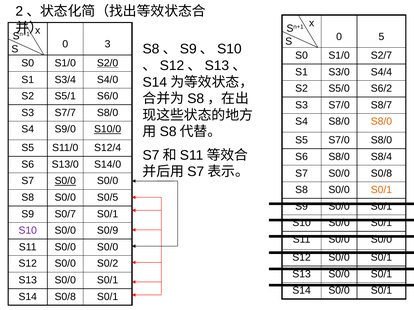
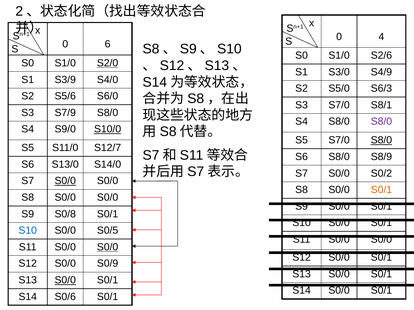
5: 5 -> 4
3: 3 -> 6
S2/7: S2/7 -> S2/6
S4/4: S4/4 -> S4/9
S3/4: S3/4 -> S3/9
S6/2: S6/2 -> S6/3
S5/1: S5/1 -> S5/6
S8/7: S8/7 -> S8/1
S7/7: S7/7 -> S7/9
S8/0 at (381, 122) colour: orange -> purple
S8/0 at (381, 140) underline: none -> present
S12/4: S12/4 -> S12/7
S8/4: S8/4 -> S8/9
S0/0 S0/8: S0/8 -> S0/2
S8 S0/0 S0/5: S0/5 -> S0/0
S0/7: S0/7 -> S0/8
S10 at (28, 231) colour: purple -> blue
S0/9: S0/9 -> S0/5
S0/0 at (108, 247) underline: none -> present
S0/2: S0/2 -> S0/9
S0/0 at (65, 281) underline: none -> present
S14 S0/8: S0/8 -> S0/6
